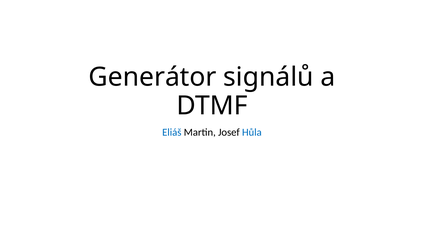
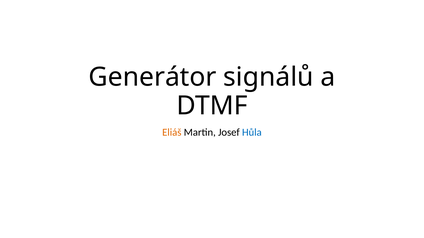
Eliáš colour: blue -> orange
